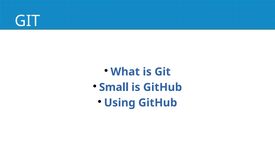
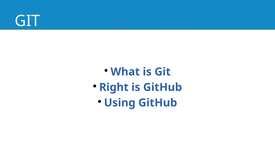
Small: Small -> Right
